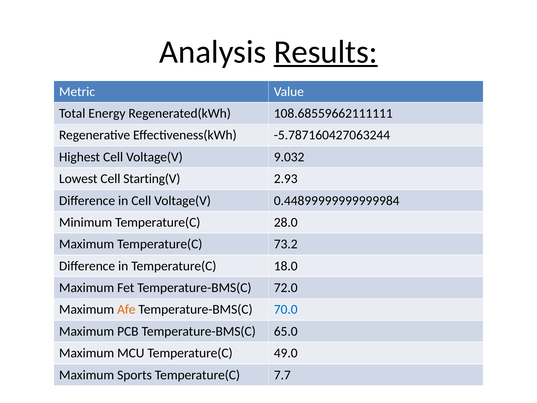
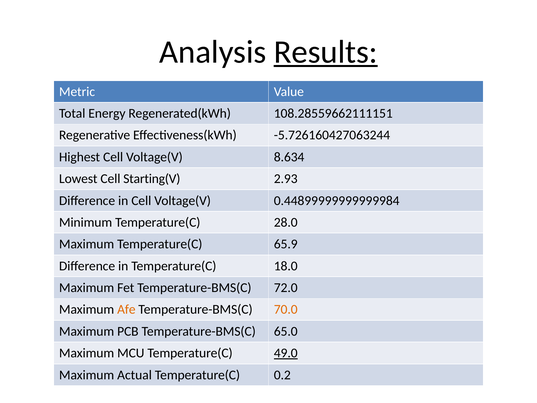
108.68559662111111: 108.68559662111111 -> 108.28559662111151
-5.787160427063244: -5.787160427063244 -> -5.726160427063244
9.032: 9.032 -> 8.634
73.2: 73.2 -> 65.9
70.0 colour: blue -> orange
49.0 underline: none -> present
Sports: Sports -> Actual
7.7: 7.7 -> 0.2
